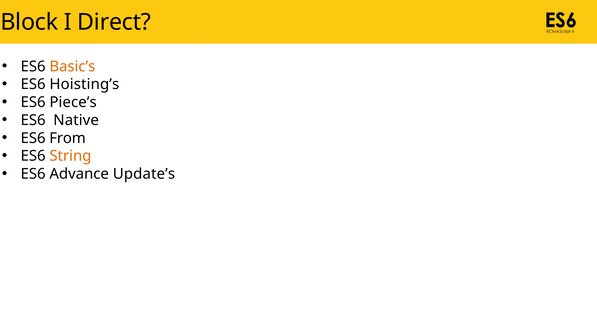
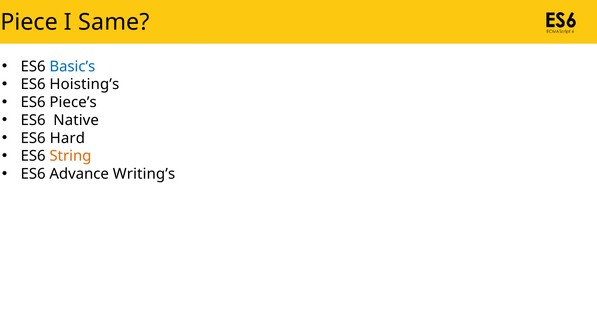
Block: Block -> Piece
Direct: Direct -> Same
Basic’s colour: orange -> blue
From: From -> Hard
Update’s: Update’s -> Writing’s
